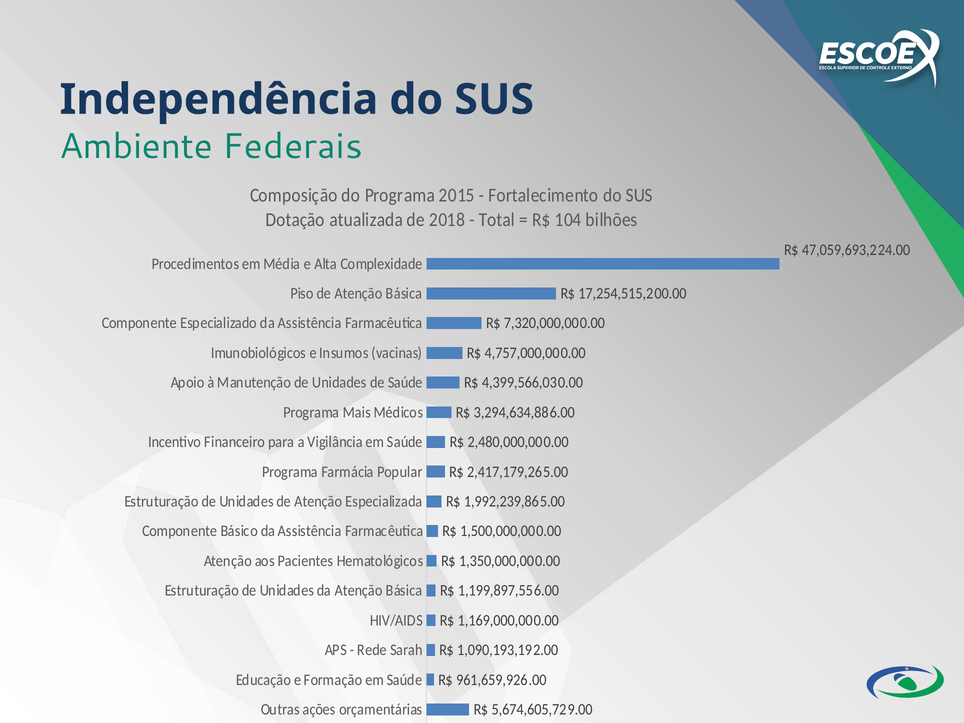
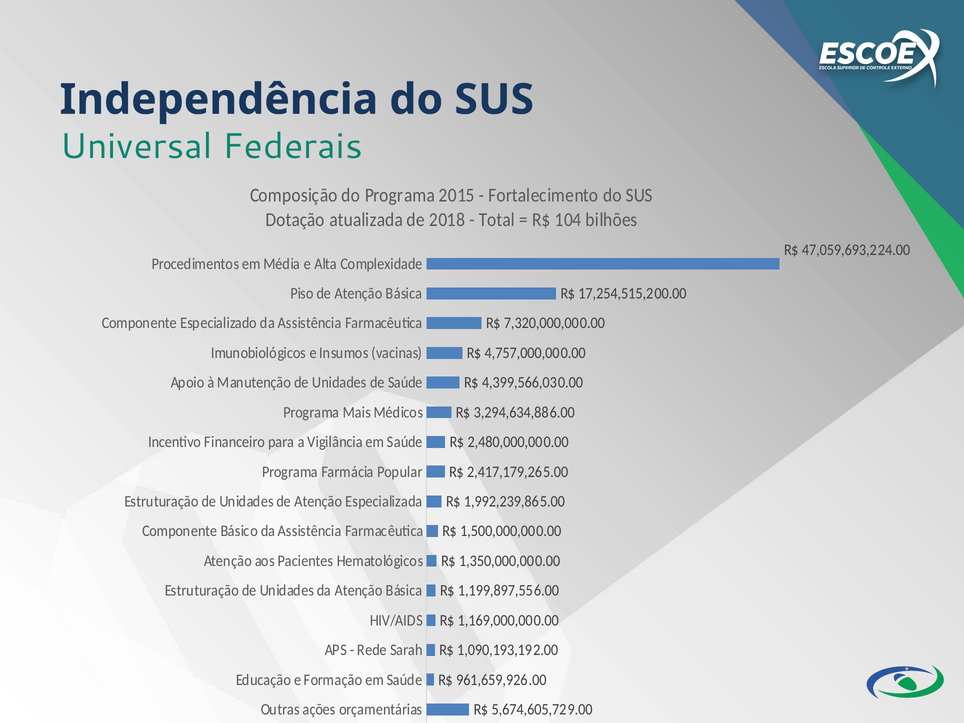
Ambiente: Ambiente -> Universal
